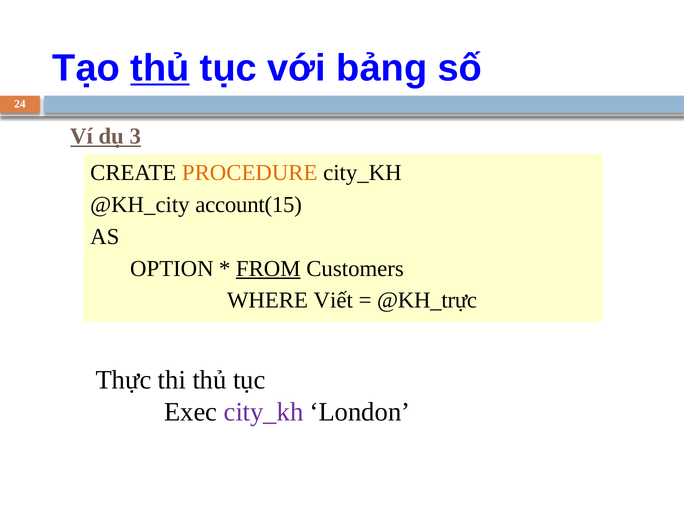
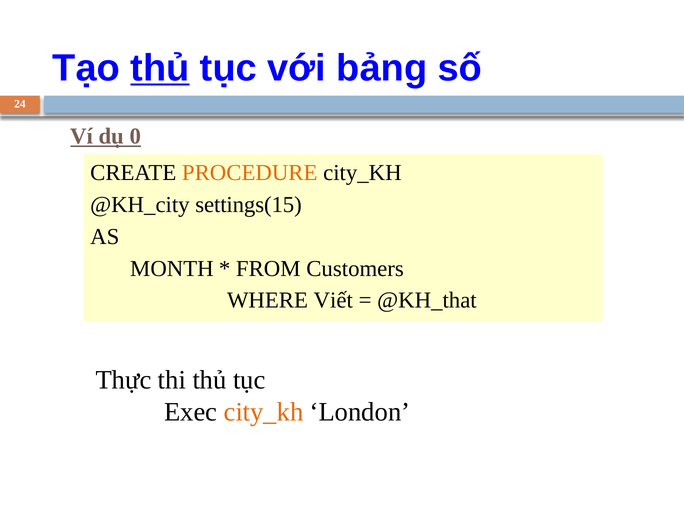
3: 3 -> 0
account(15: account(15 -> settings(15
OPTION: OPTION -> MONTH
FROM underline: present -> none
@KH_trực: @KH_trực -> @KH_that
city_kh at (264, 412) colour: purple -> orange
